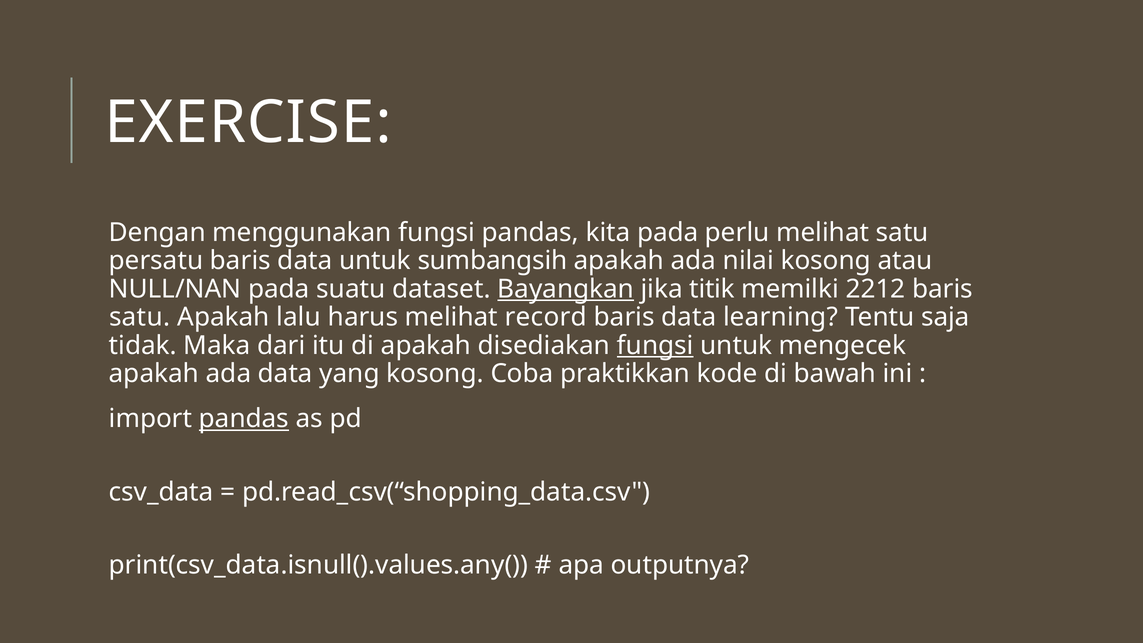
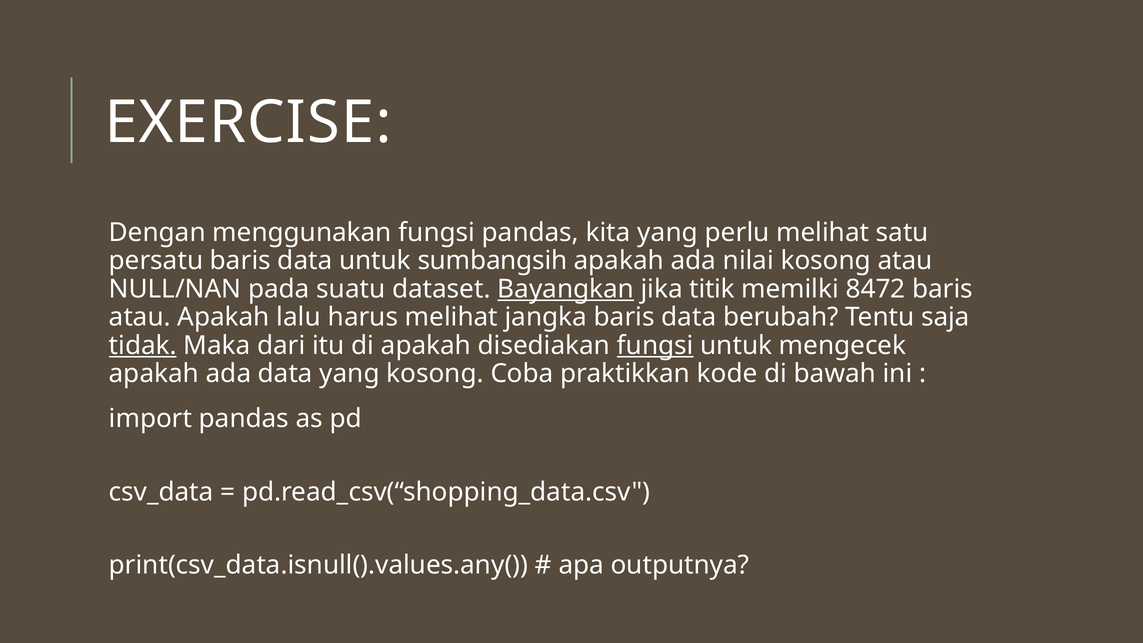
kita pada: pada -> yang
2212: 2212 -> 8472
satu at (140, 317): satu -> atau
record: record -> jangka
learning: learning -> berubah
tidak underline: none -> present
pandas at (244, 419) underline: present -> none
